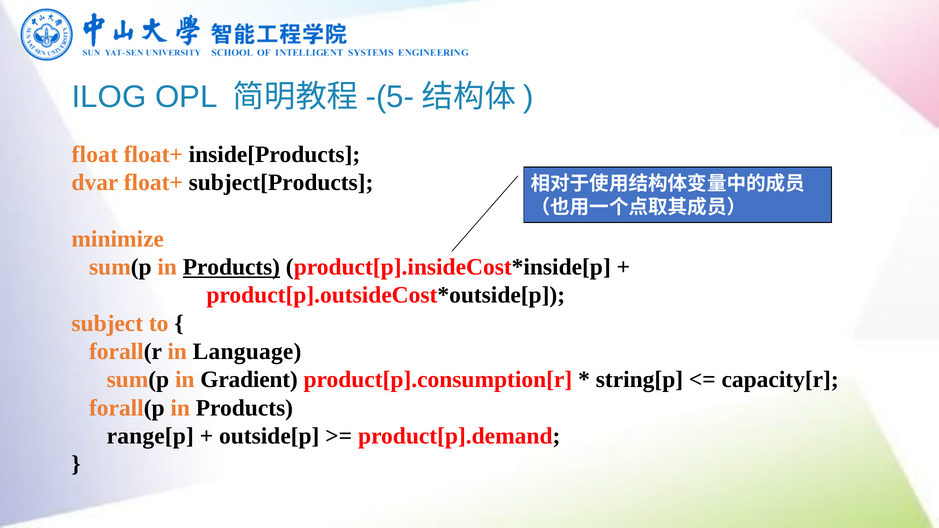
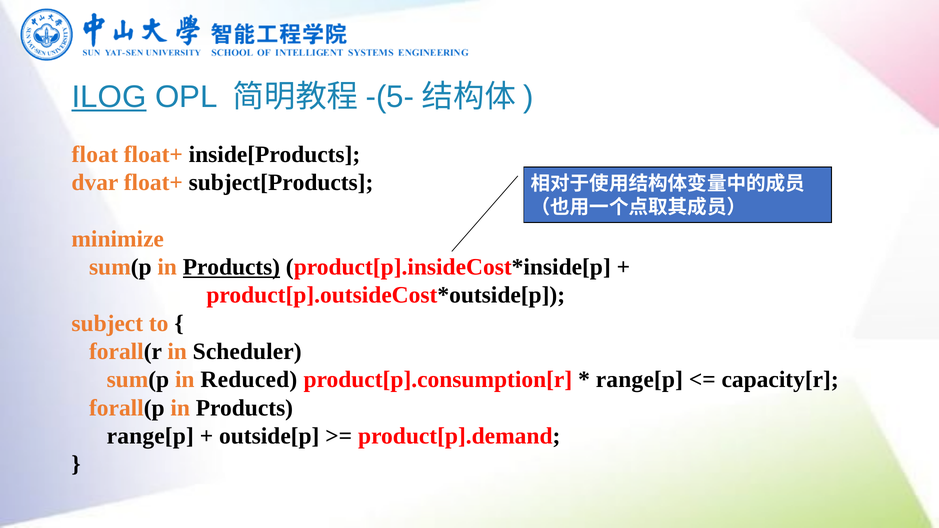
ILOG underline: none -> present
Language: Language -> Scheduler
Gradient: Gradient -> Reduced
string[p at (639, 380): string[p -> range[p
